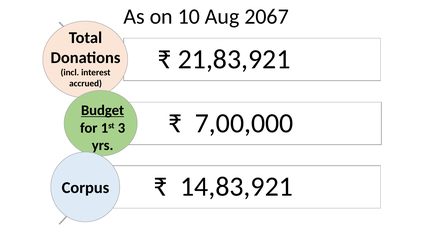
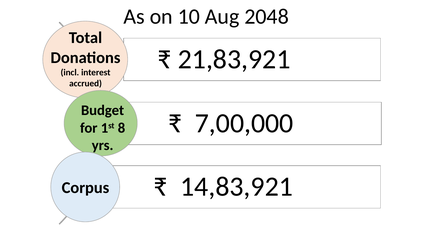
2067: 2067 -> 2048
Budget underline: present -> none
3: 3 -> 8
